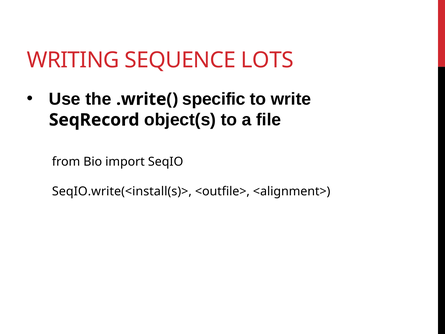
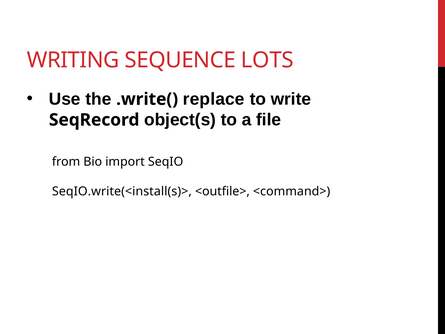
specific: specific -> replace
<alignment>: <alignment> -> <command>
